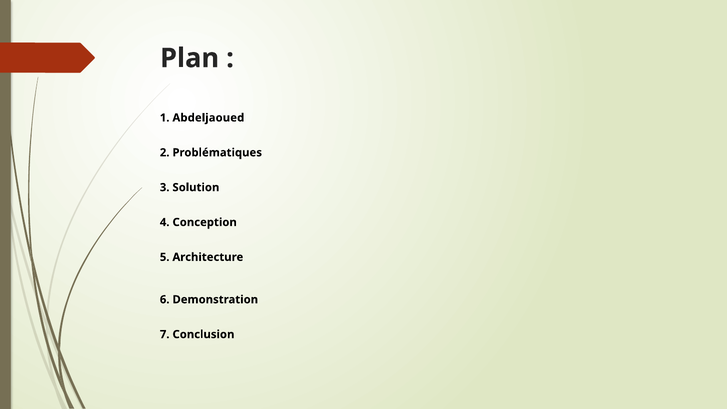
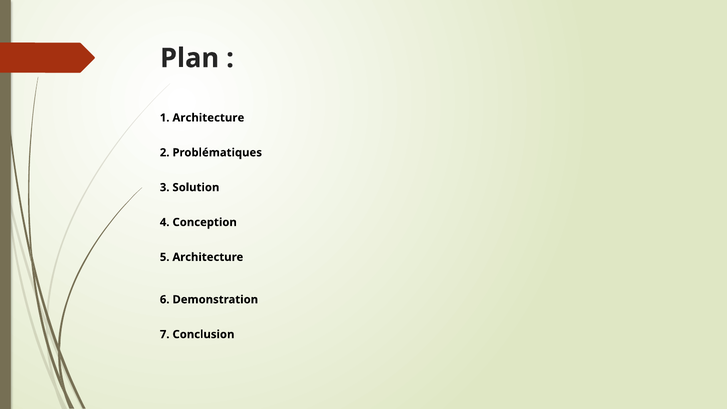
1 Abdeljaoued: Abdeljaoued -> Architecture
